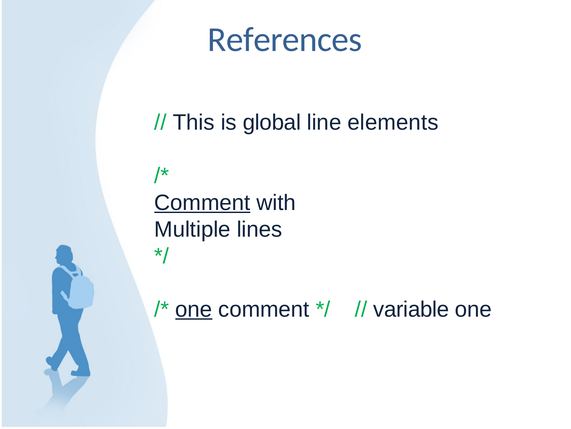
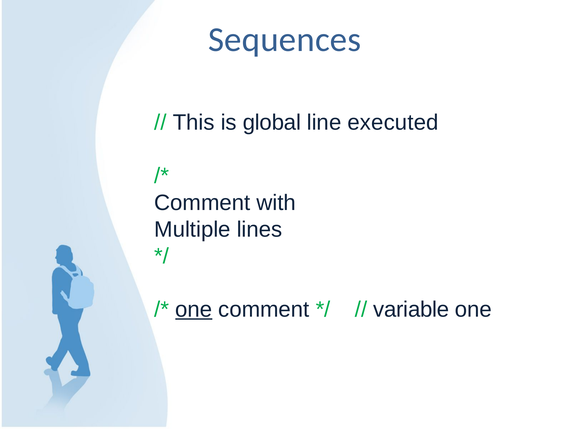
References: References -> Sequences
elements: elements -> executed
Comment at (202, 202) underline: present -> none
